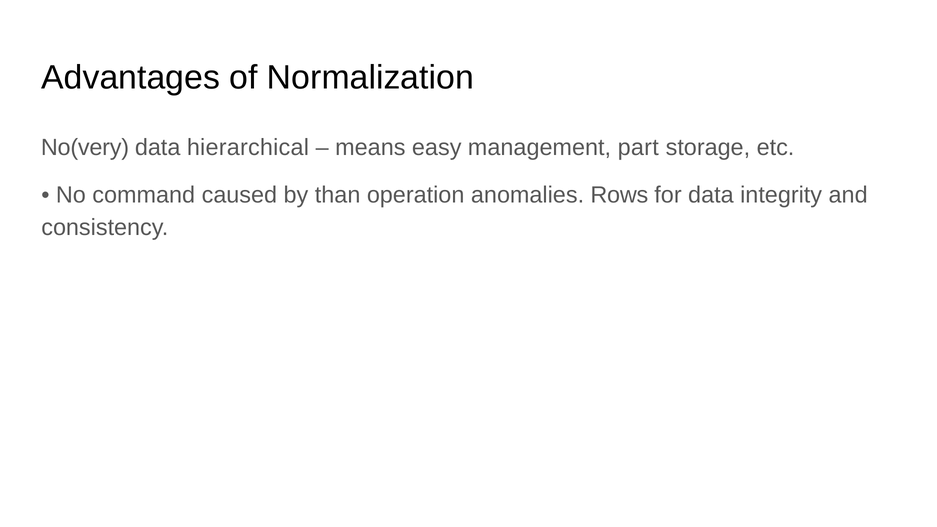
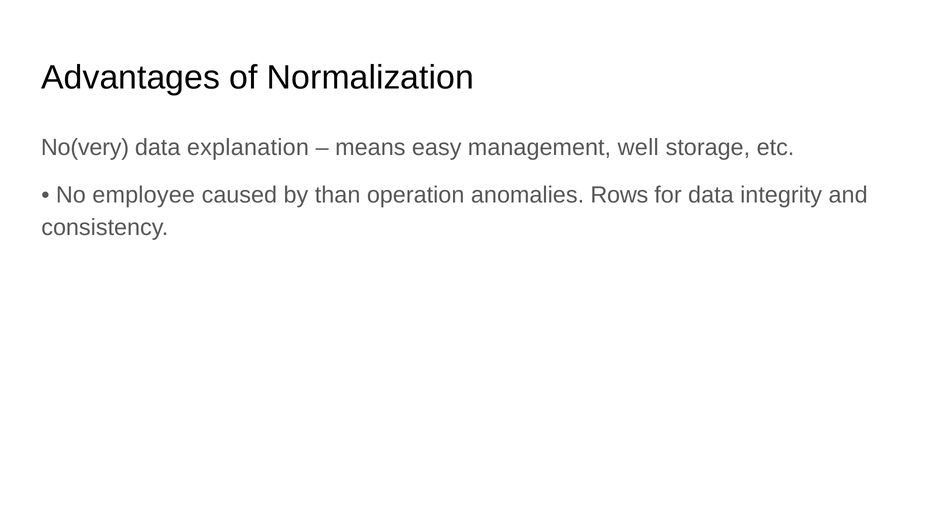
hierarchical: hierarchical -> explanation
part: part -> well
command: command -> employee
